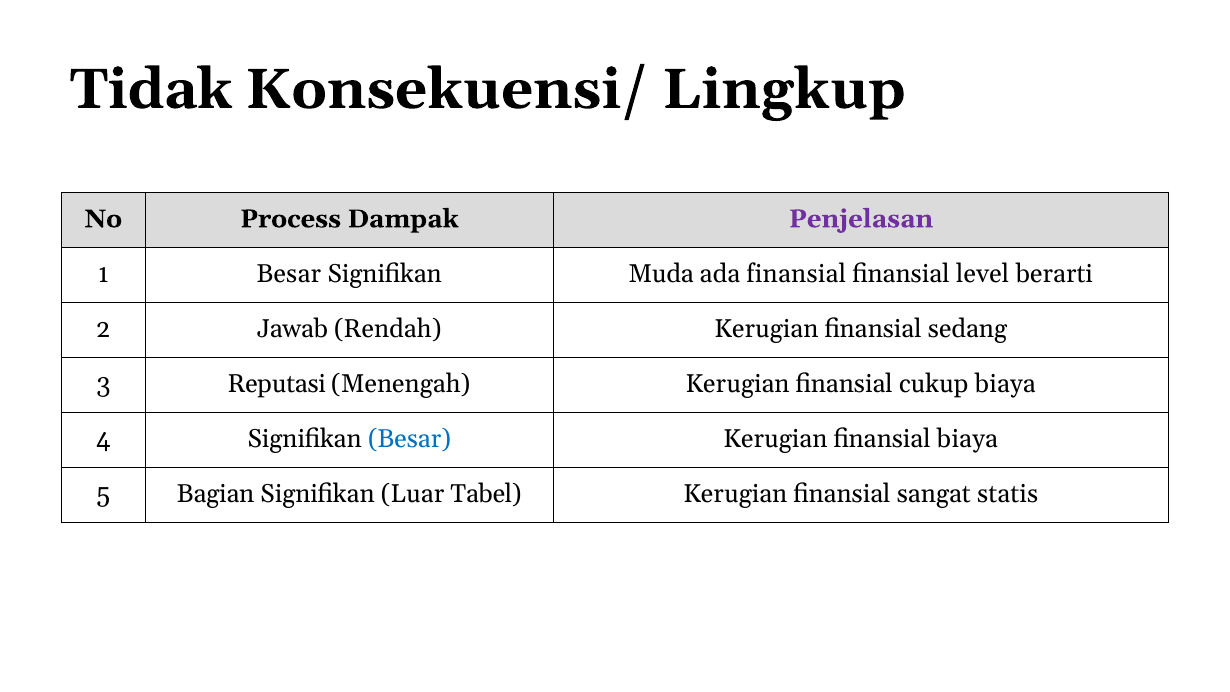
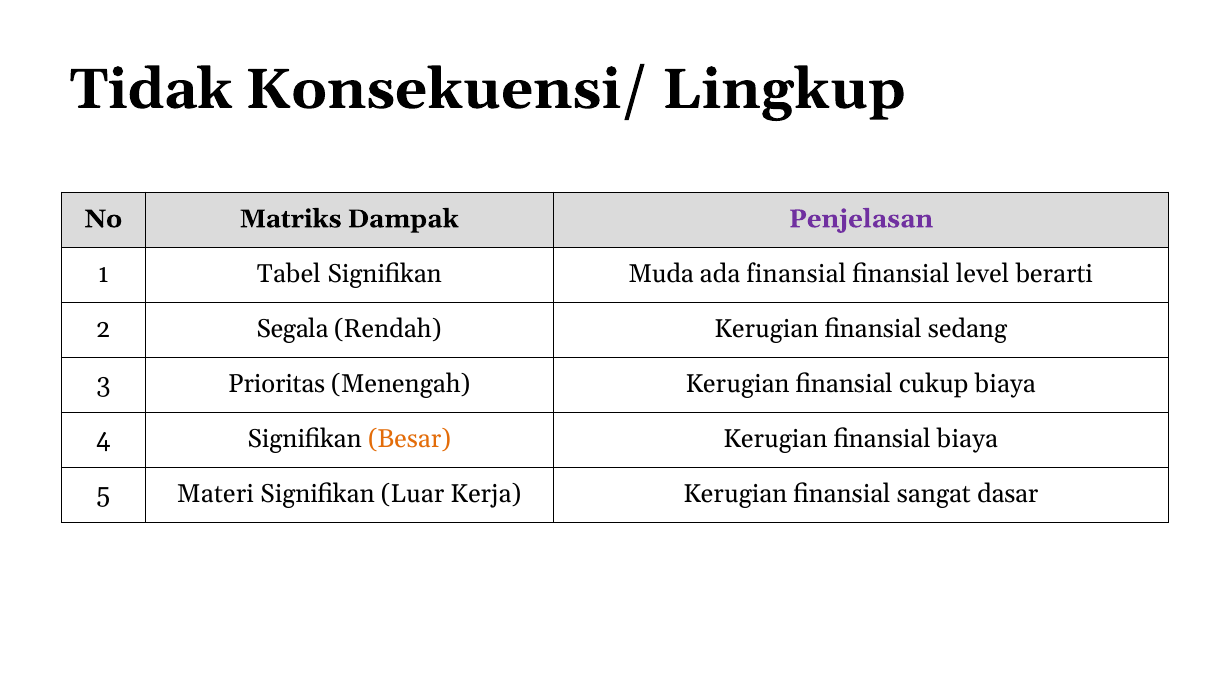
Process: Process -> Matriks
1 Besar: Besar -> Tabel
Jawab: Jawab -> Segala
Reputasi: Reputasi -> Prioritas
Besar at (410, 439) colour: blue -> orange
Bagian: Bagian -> Materi
Tabel: Tabel -> Kerja
statis: statis -> dasar
